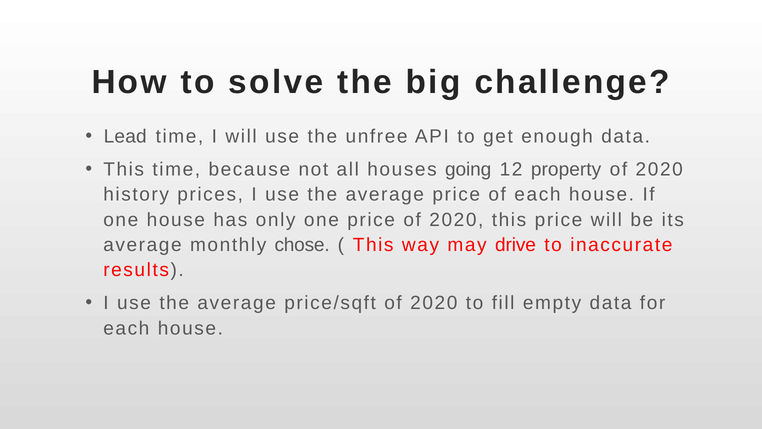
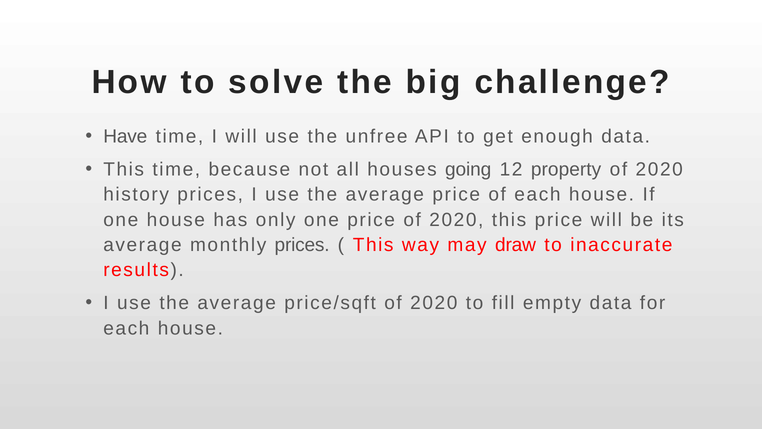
Lead: Lead -> Have
monthly chose: chose -> prices
drive: drive -> draw
